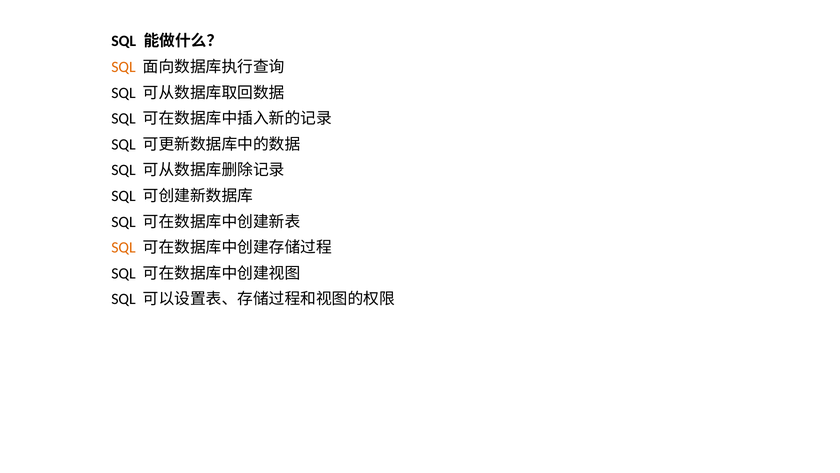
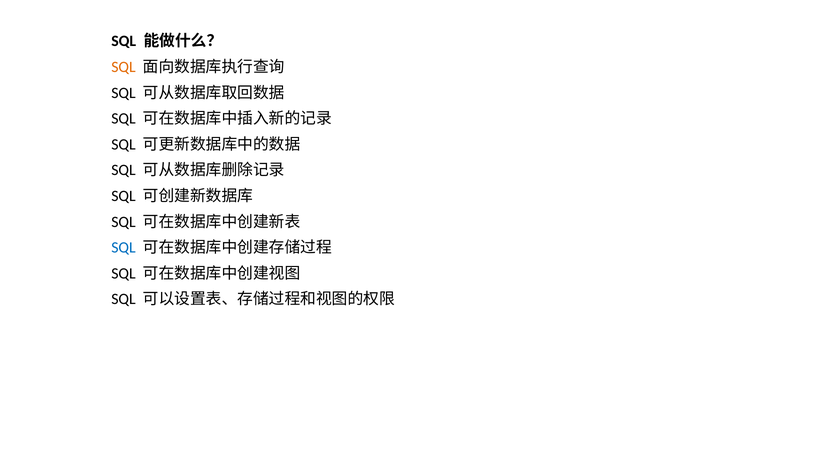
SQL at (123, 247) colour: orange -> blue
